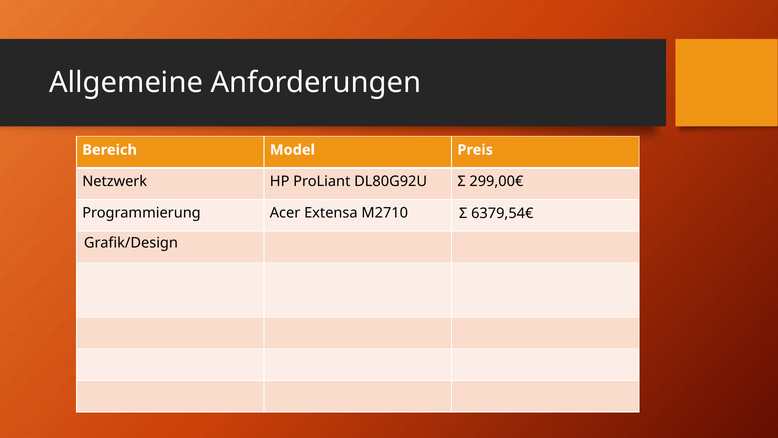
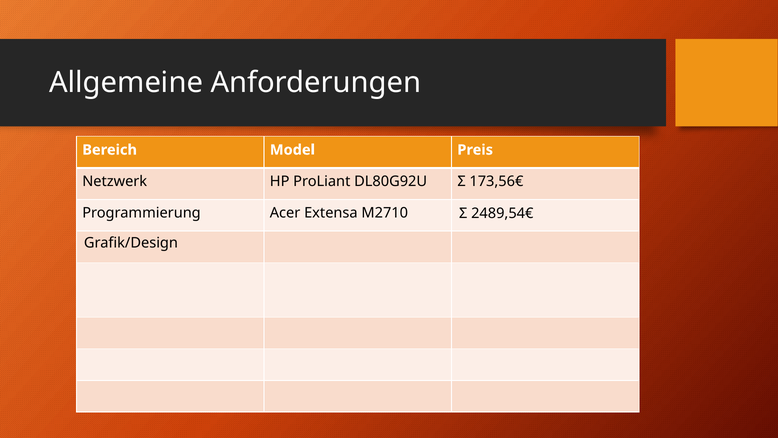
299,00€: 299,00€ -> 173,56€
6379,54€: 6379,54€ -> 2489,54€
